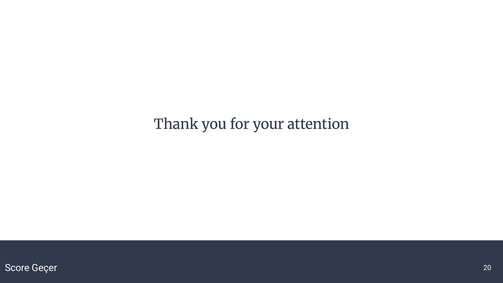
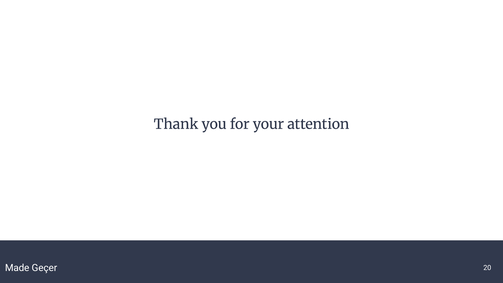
Score: Score -> Made
